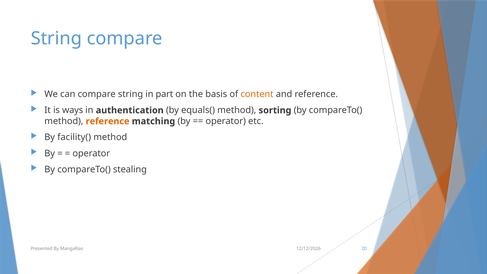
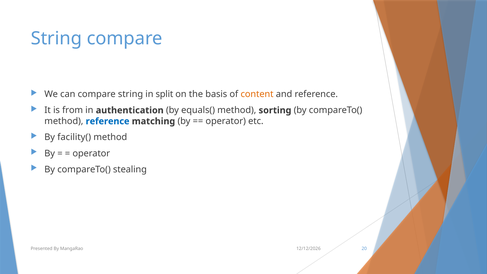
part: part -> split
ways: ways -> from
reference at (108, 121) colour: orange -> blue
